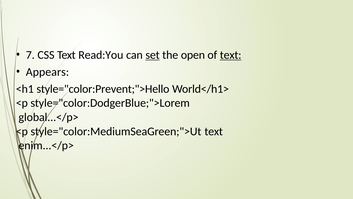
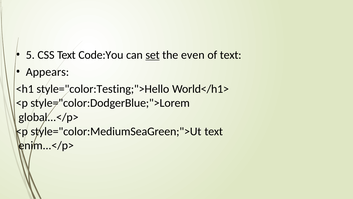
7: 7 -> 5
Read:You: Read:You -> Code:You
open: open -> even
text at (231, 55) underline: present -> none
style="color:Prevent;">Hello: style="color:Prevent;">Hello -> style="color:Testing;">Hello
